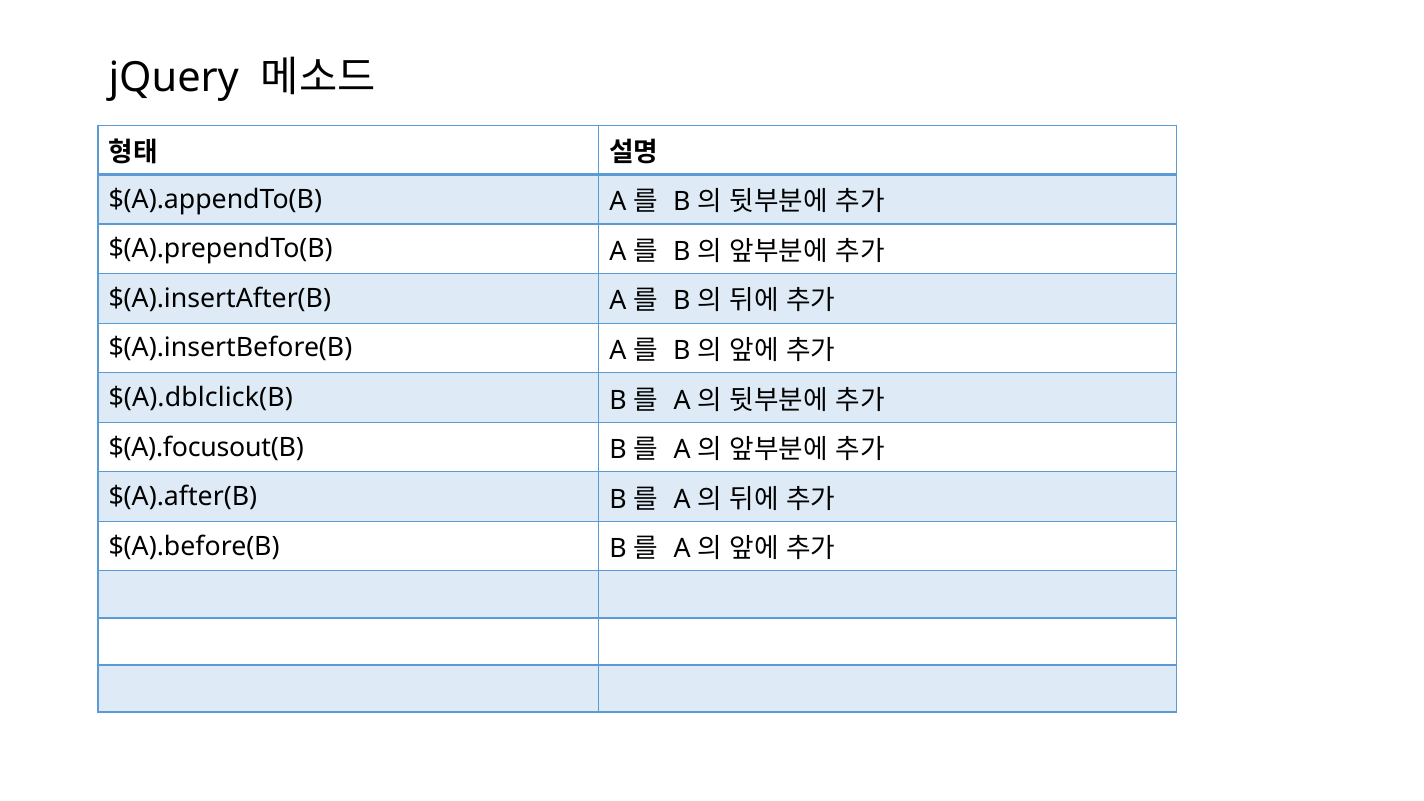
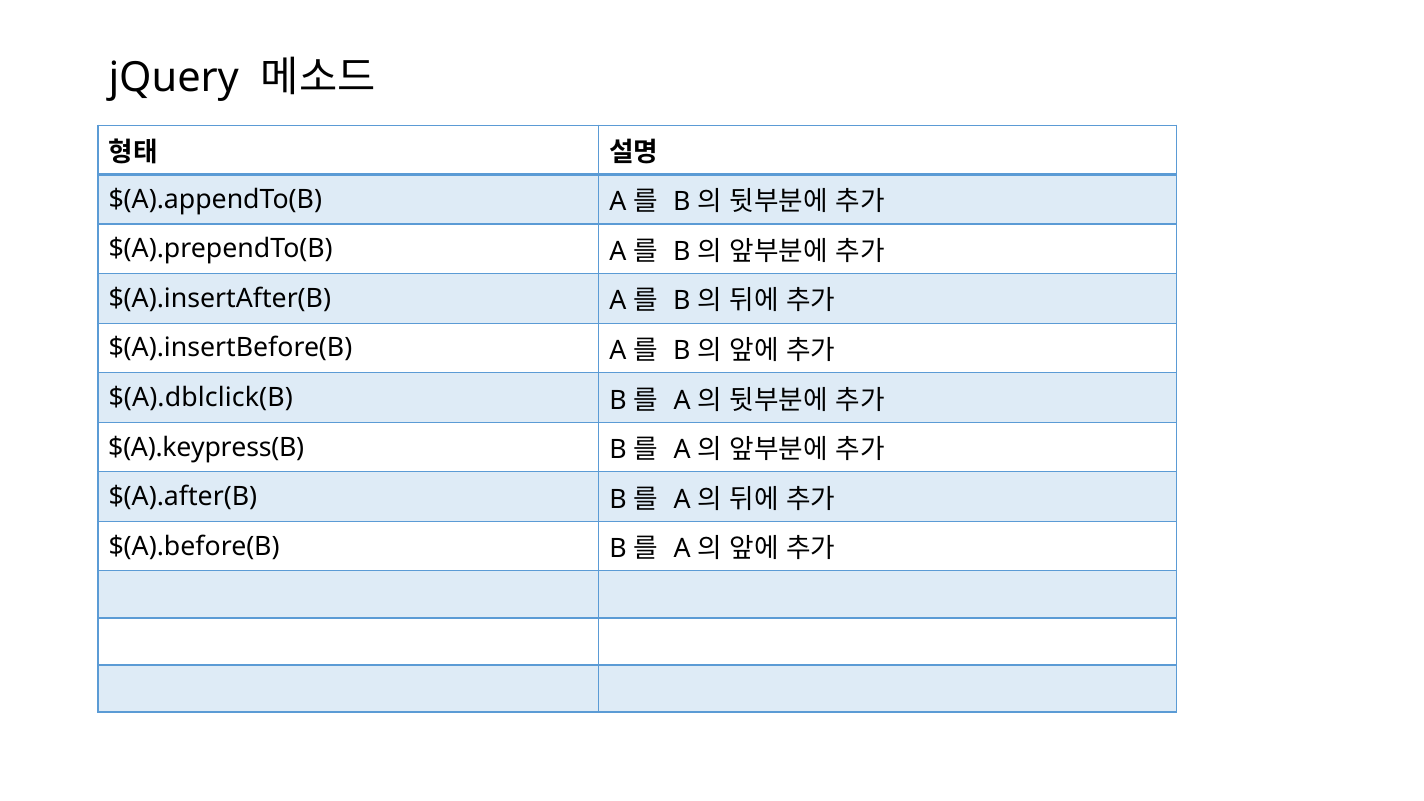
$(A).focusout(B: $(A).focusout(B -> $(A).keypress(B
